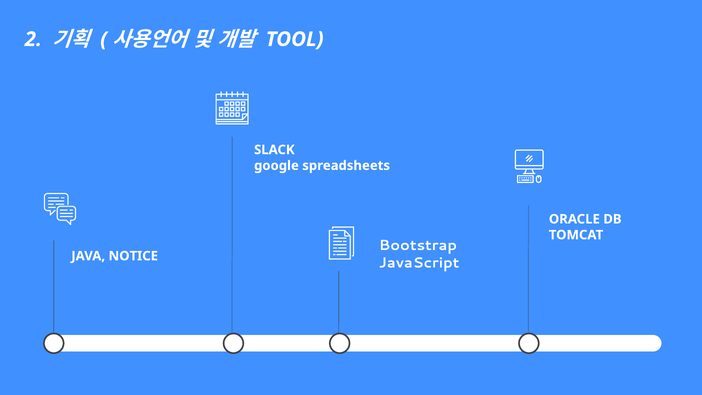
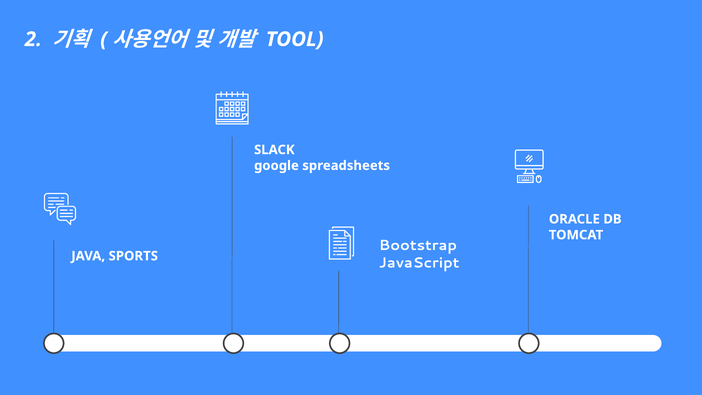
NOTICE: NOTICE -> SPORTS
